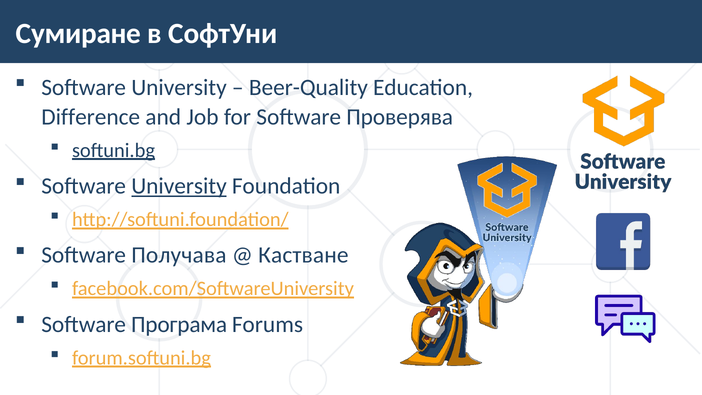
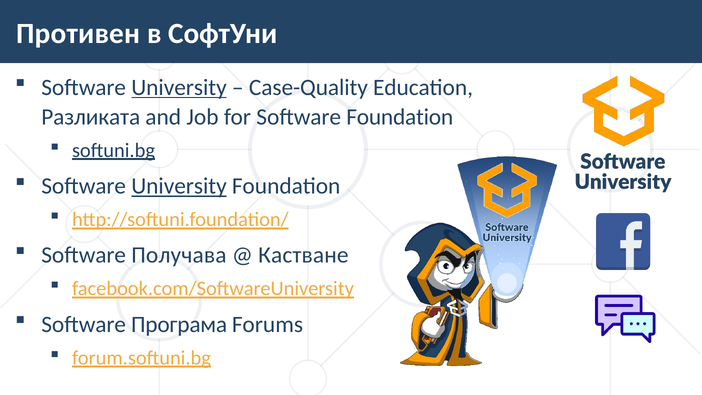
Сумиране: Сумиране -> Противен
University at (179, 87) underline: none -> present
Beer-Quality: Beer-Quality -> Case-Quality
Difference: Difference -> Разликата
Software Проверява: Проверява -> Foundation
